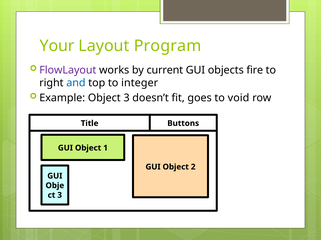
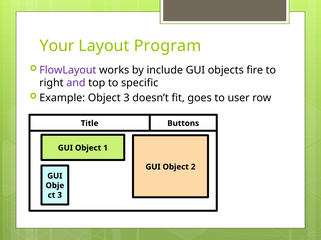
current: current -> include
and colour: blue -> purple
integer: integer -> specific
void: void -> user
